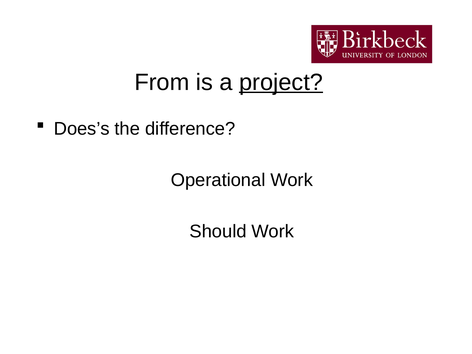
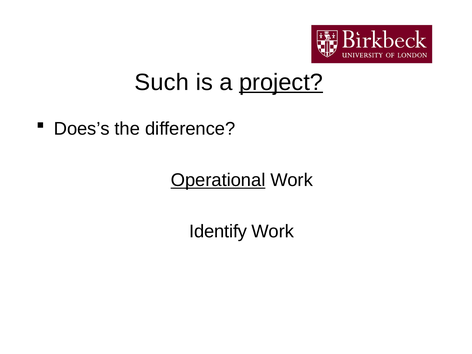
From: From -> Such
Operational underline: none -> present
Should: Should -> Identify
